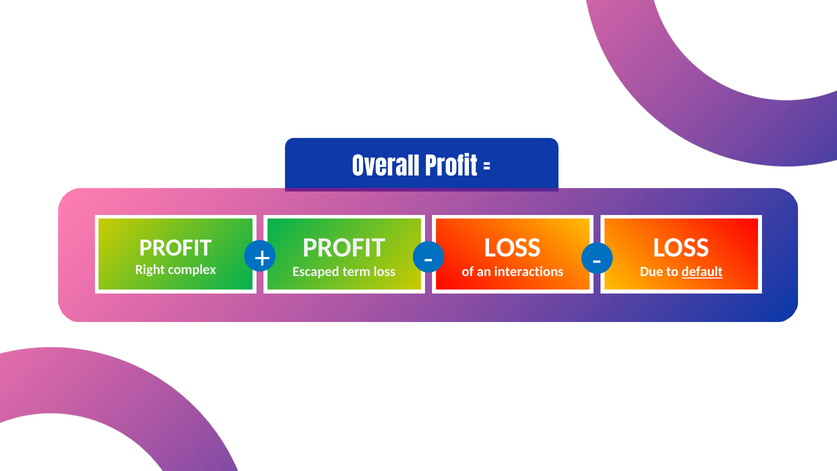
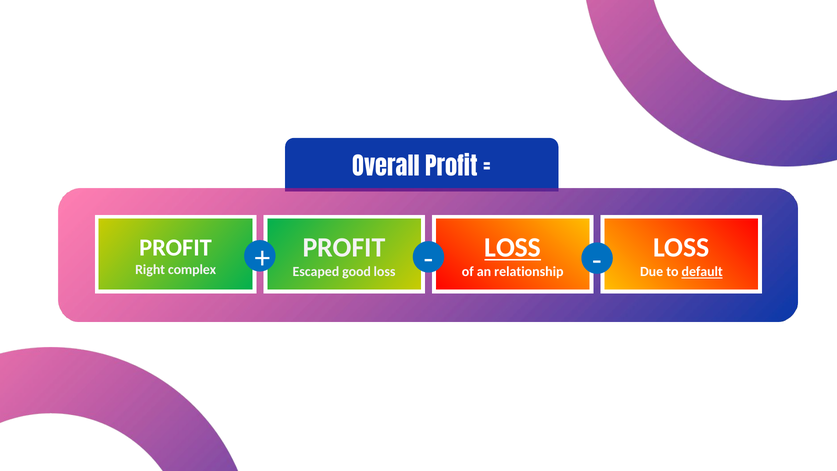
LOSS at (513, 248) underline: none -> present
term: term -> good
interactions: interactions -> relationship
